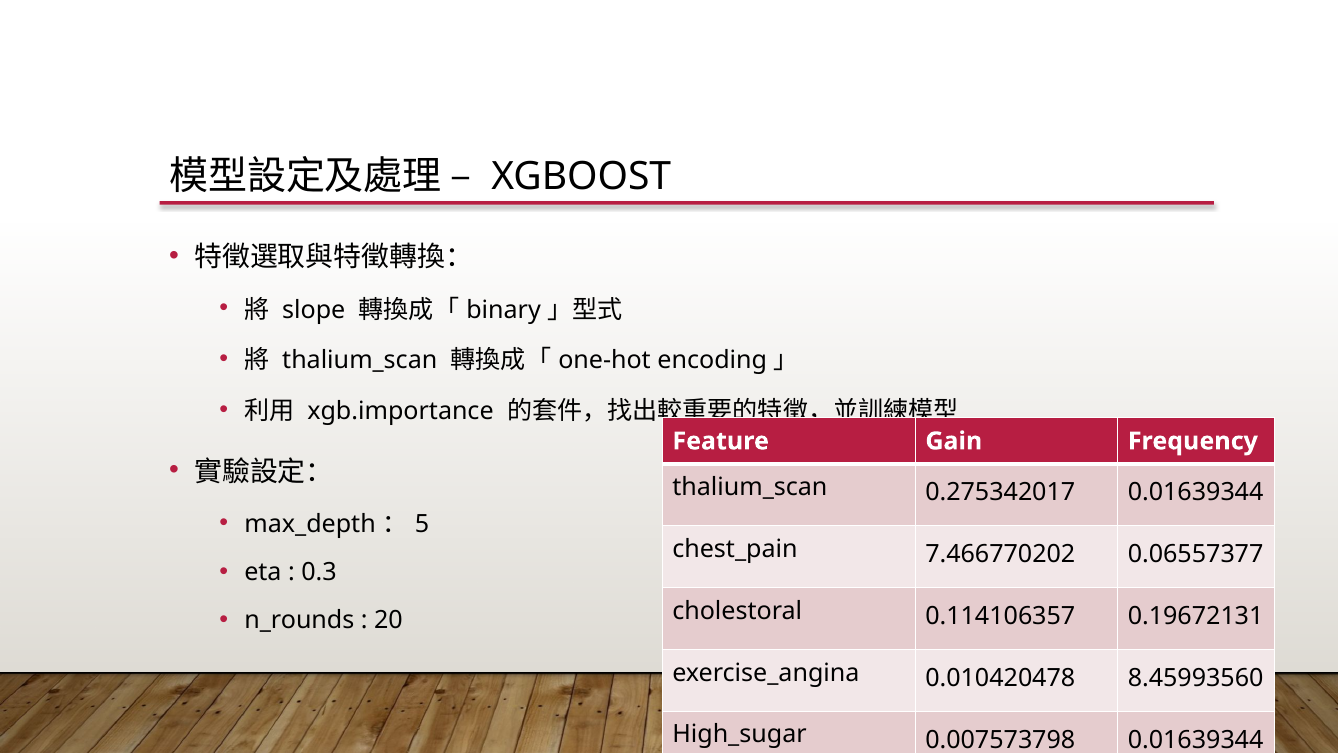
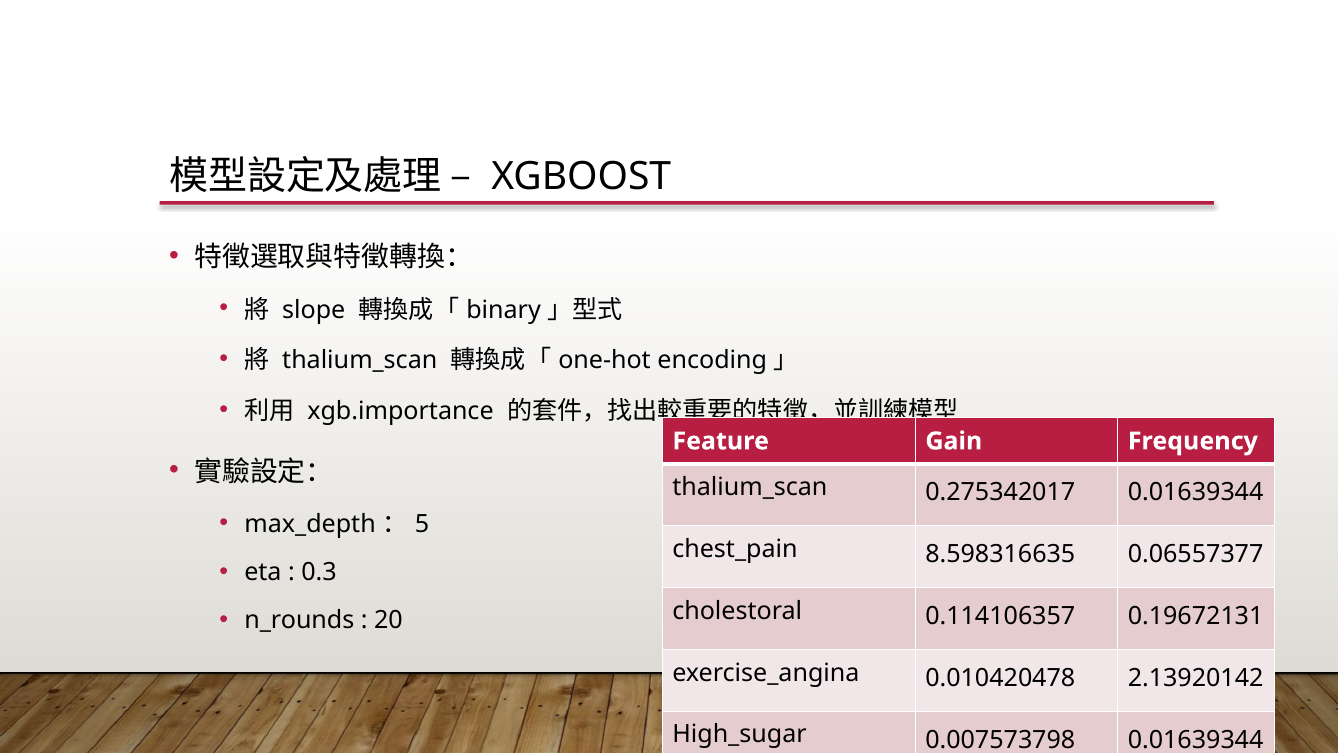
7.466770202: 7.466770202 -> 8.598316635
8.45993560: 8.45993560 -> 2.13920142
